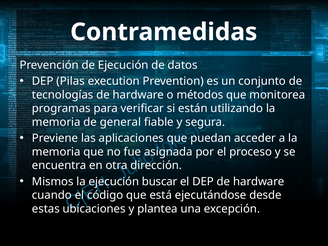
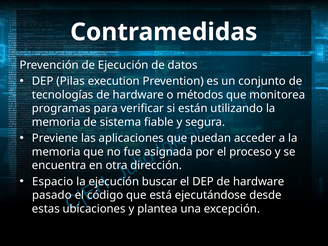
general: general -> sistema
Mismos: Mismos -> Espacio
cuando: cuando -> pasado
